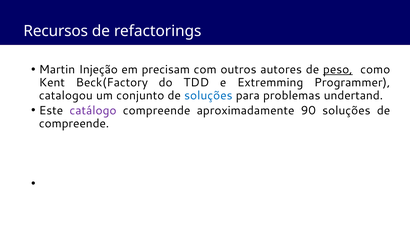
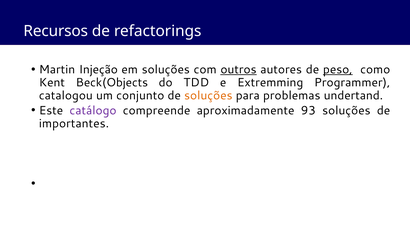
em precisam: precisam -> soluções
outros underline: none -> present
Beck(Factory: Beck(Factory -> Beck(Objects
soluções at (208, 95) colour: blue -> orange
90: 90 -> 93
compreende at (74, 123): compreende -> importantes
